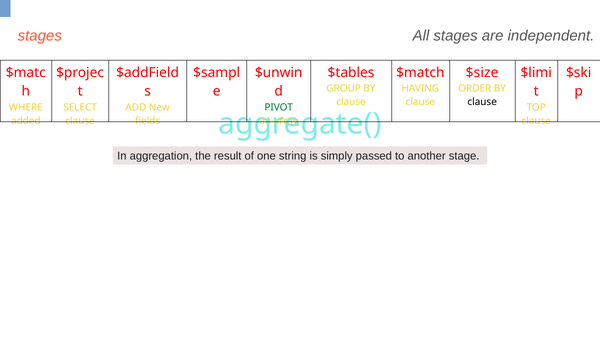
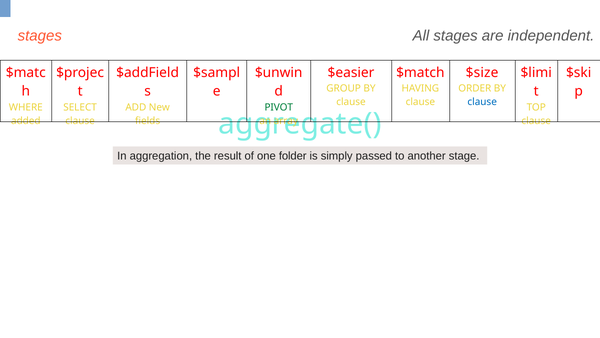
$tables: $tables -> $easier
clause at (482, 102) colour: black -> blue
string: string -> folder
